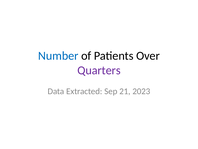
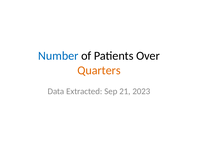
Quarters colour: purple -> orange
